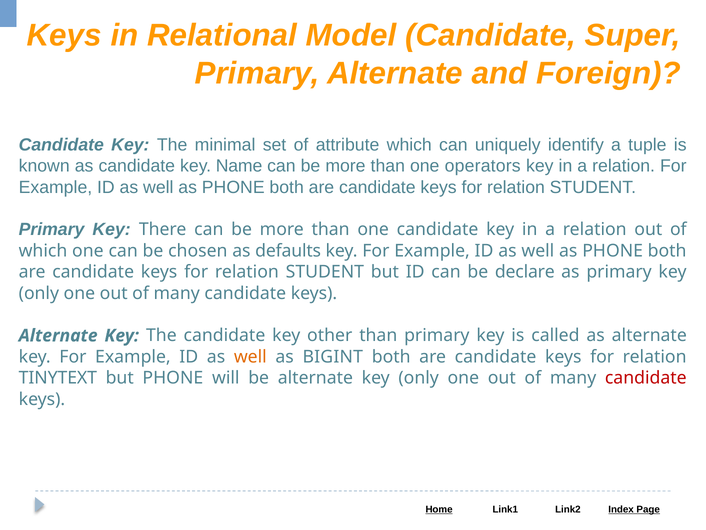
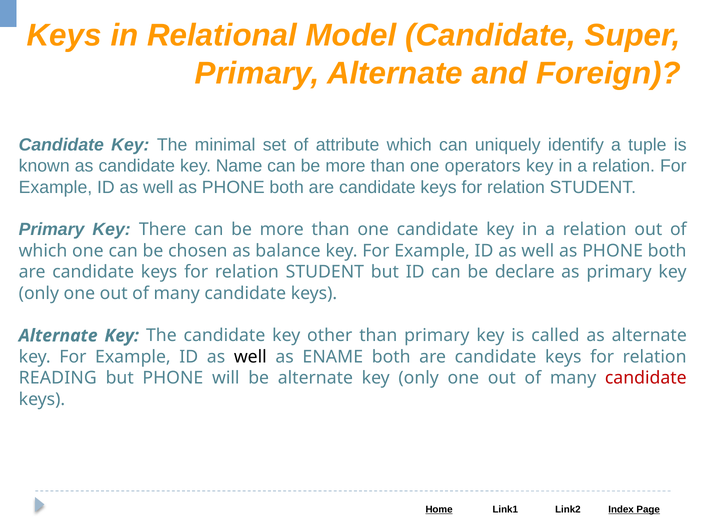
defaults: defaults -> balance
well at (250, 357) colour: orange -> black
BIGINT: BIGINT -> ENAME
TINYTEXT: TINYTEXT -> READING
